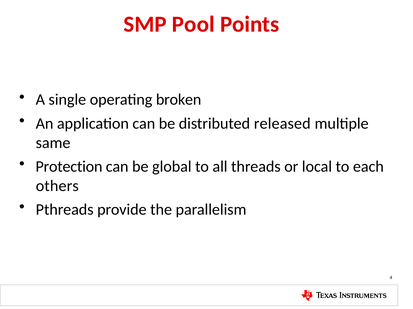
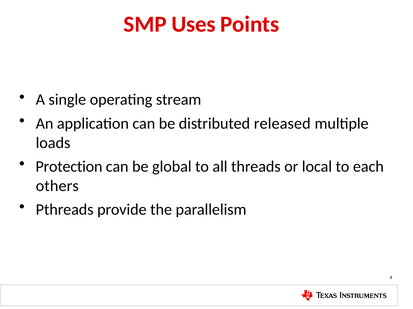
Pool: Pool -> Uses
broken: broken -> stream
same: same -> loads
